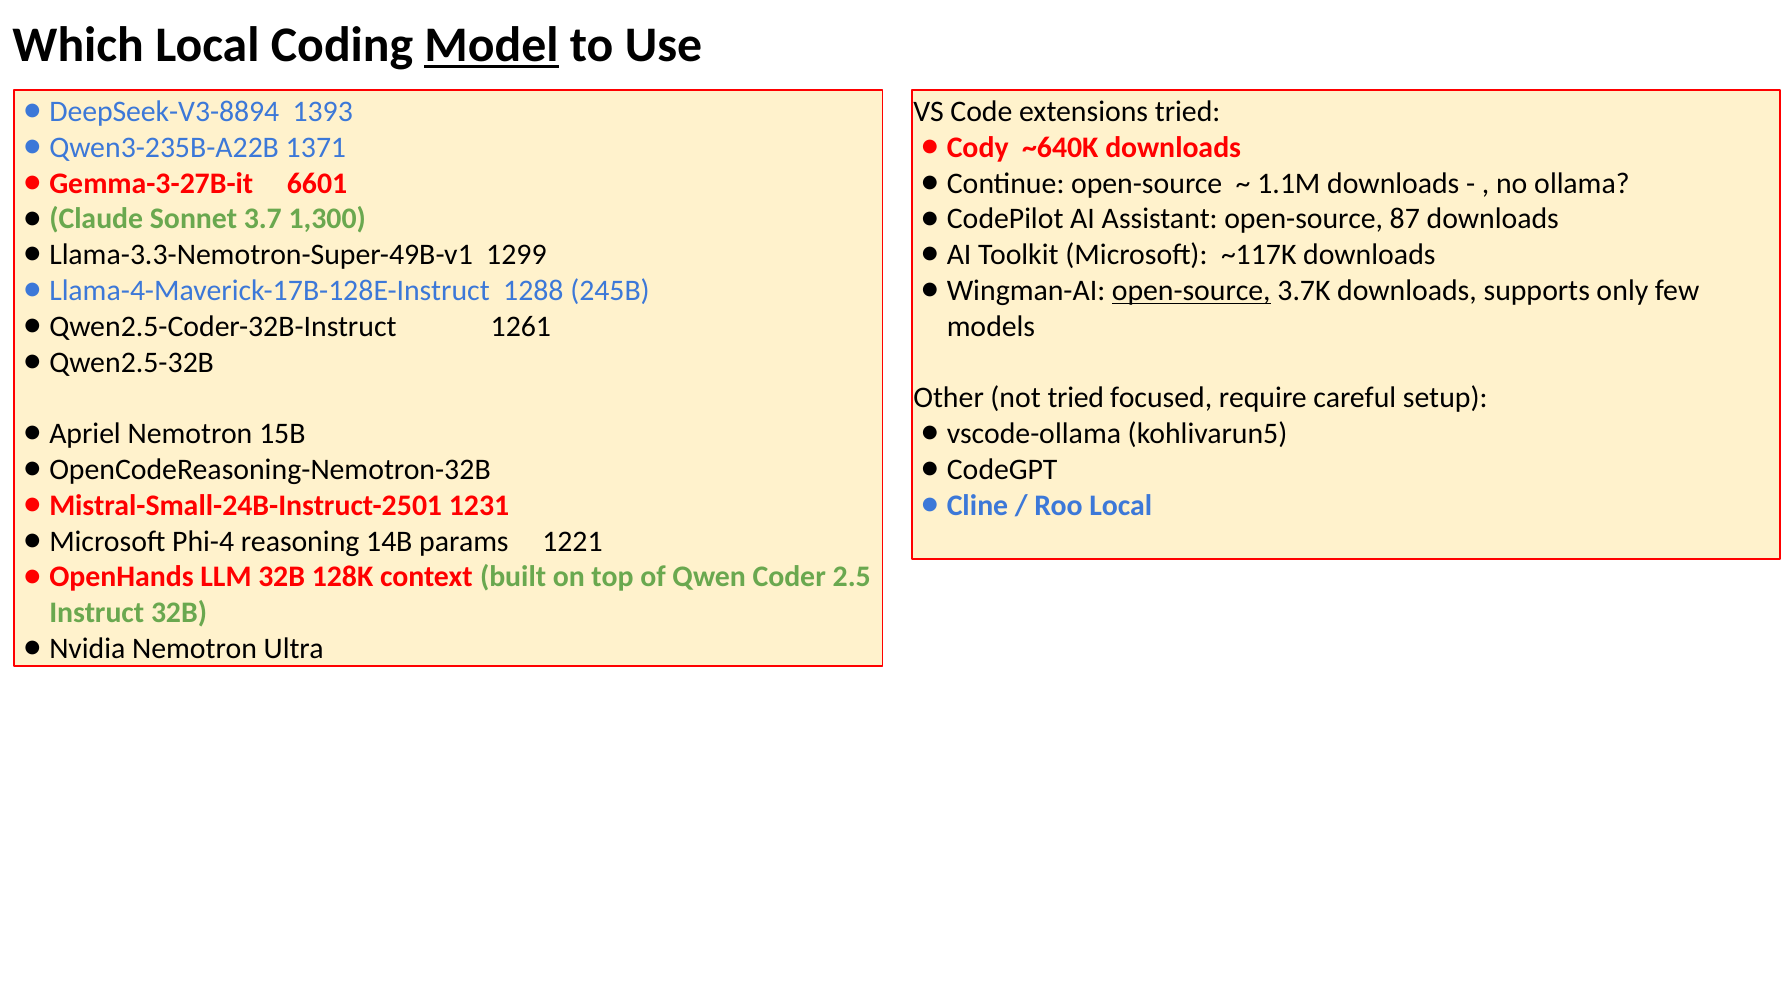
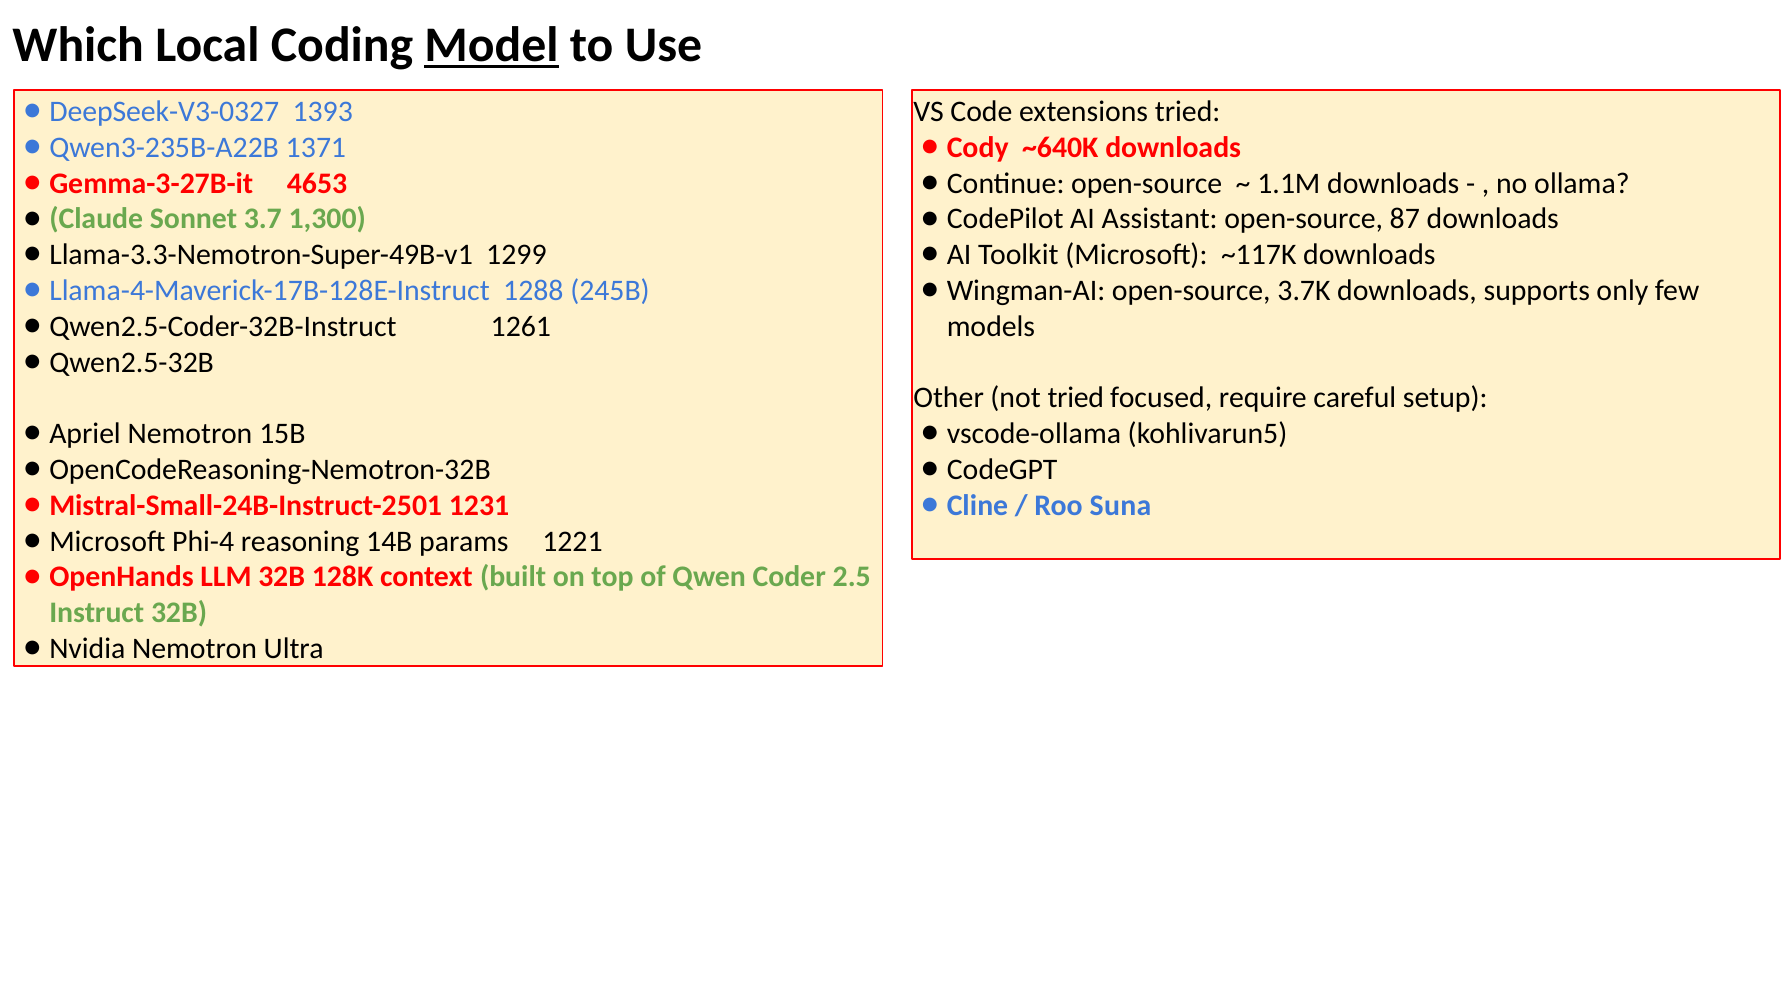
DeepSeek-V3-8894: DeepSeek-V3-8894 -> DeepSeek-V3-0327
6601: 6601 -> 4653
open-source at (1191, 291) underline: present -> none
Roo Local: Local -> Suna
